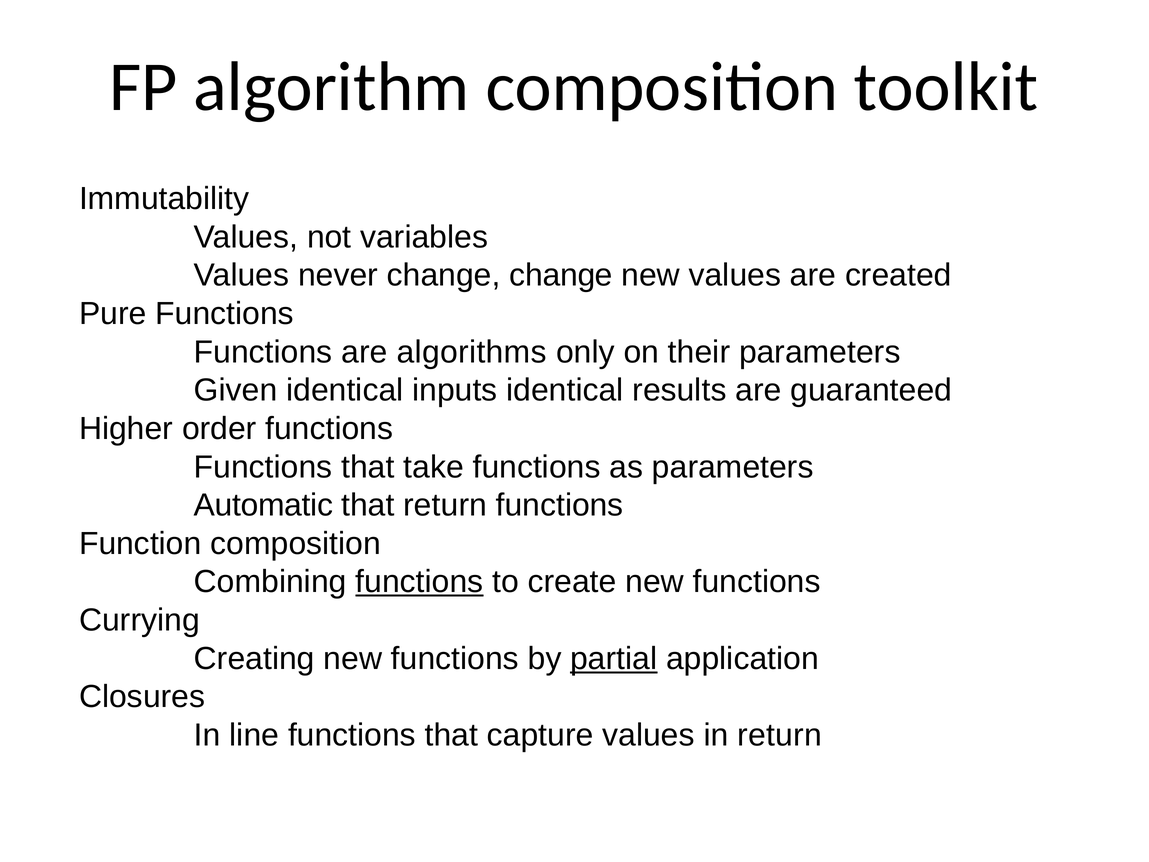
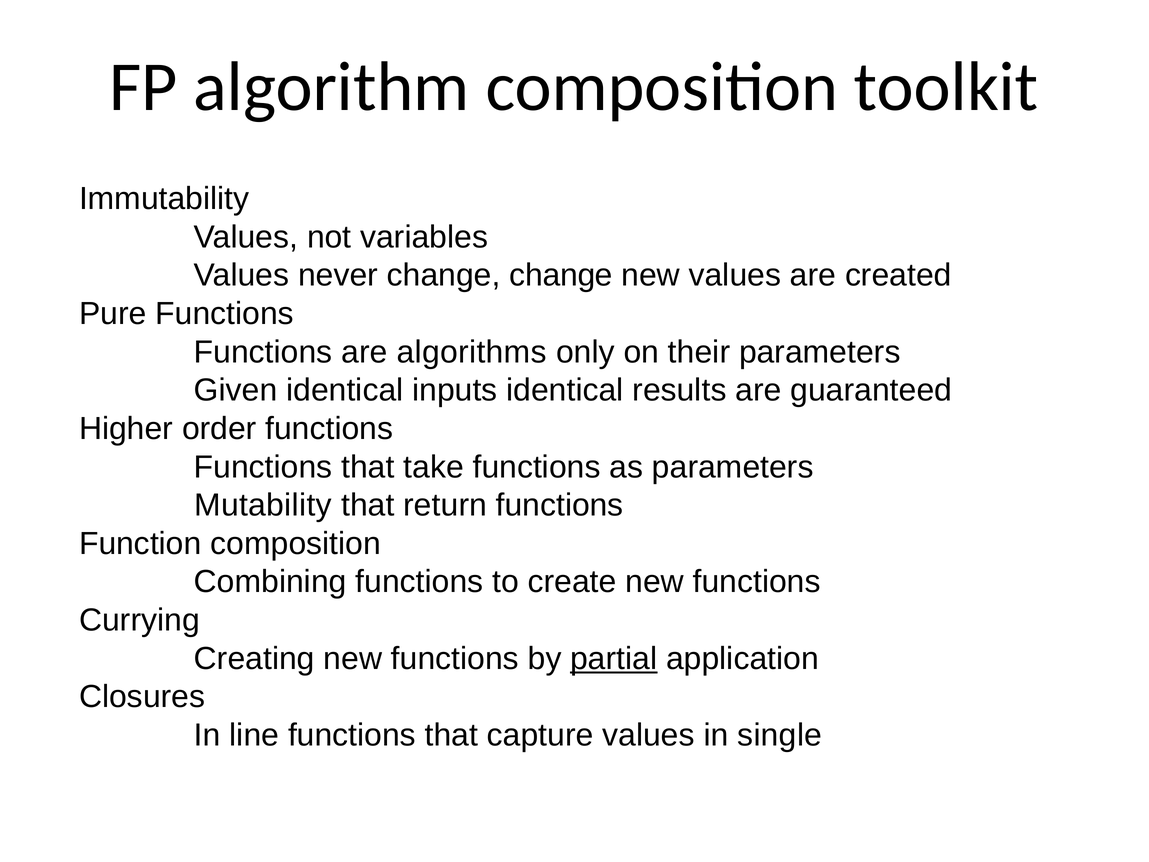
Automatic: Automatic -> Mutability
functions at (419, 582) underline: present -> none
in return: return -> single
